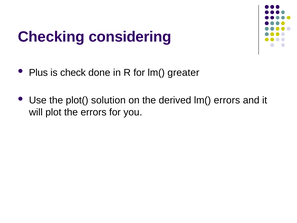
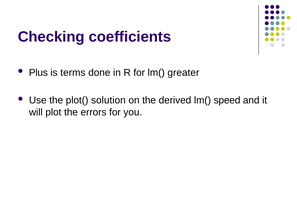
considering: considering -> coefficients
check: check -> terms
lm( errors: errors -> speed
